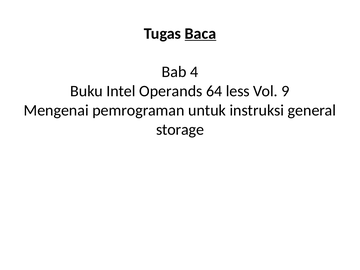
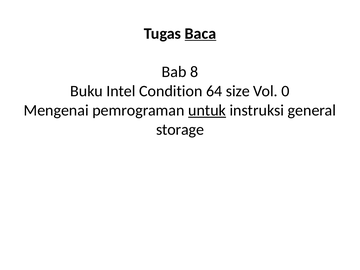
4: 4 -> 8
Operands: Operands -> Condition
less: less -> size
9: 9 -> 0
untuk underline: none -> present
